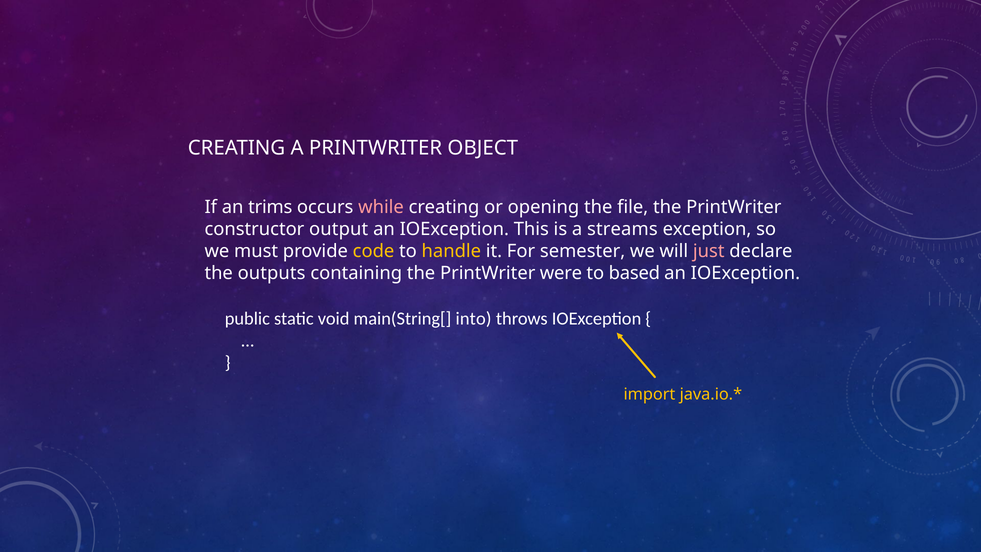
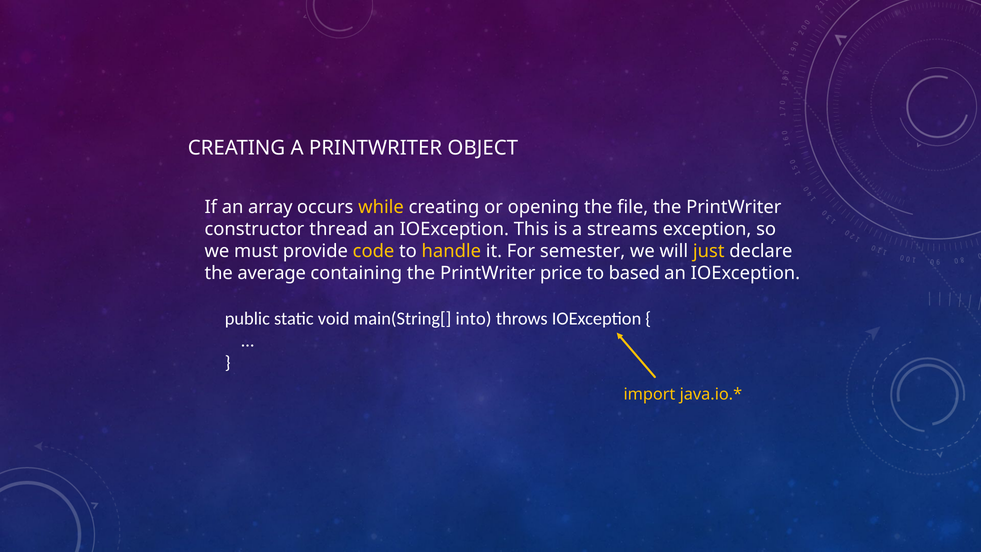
trims: trims -> array
while colour: pink -> yellow
output: output -> thread
just colour: pink -> yellow
outputs: outputs -> average
were: were -> price
